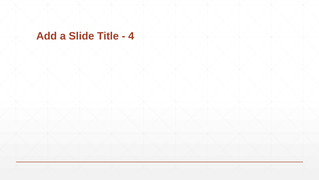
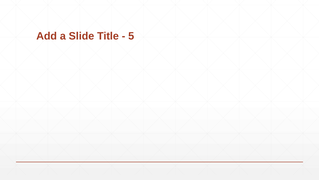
4: 4 -> 5
